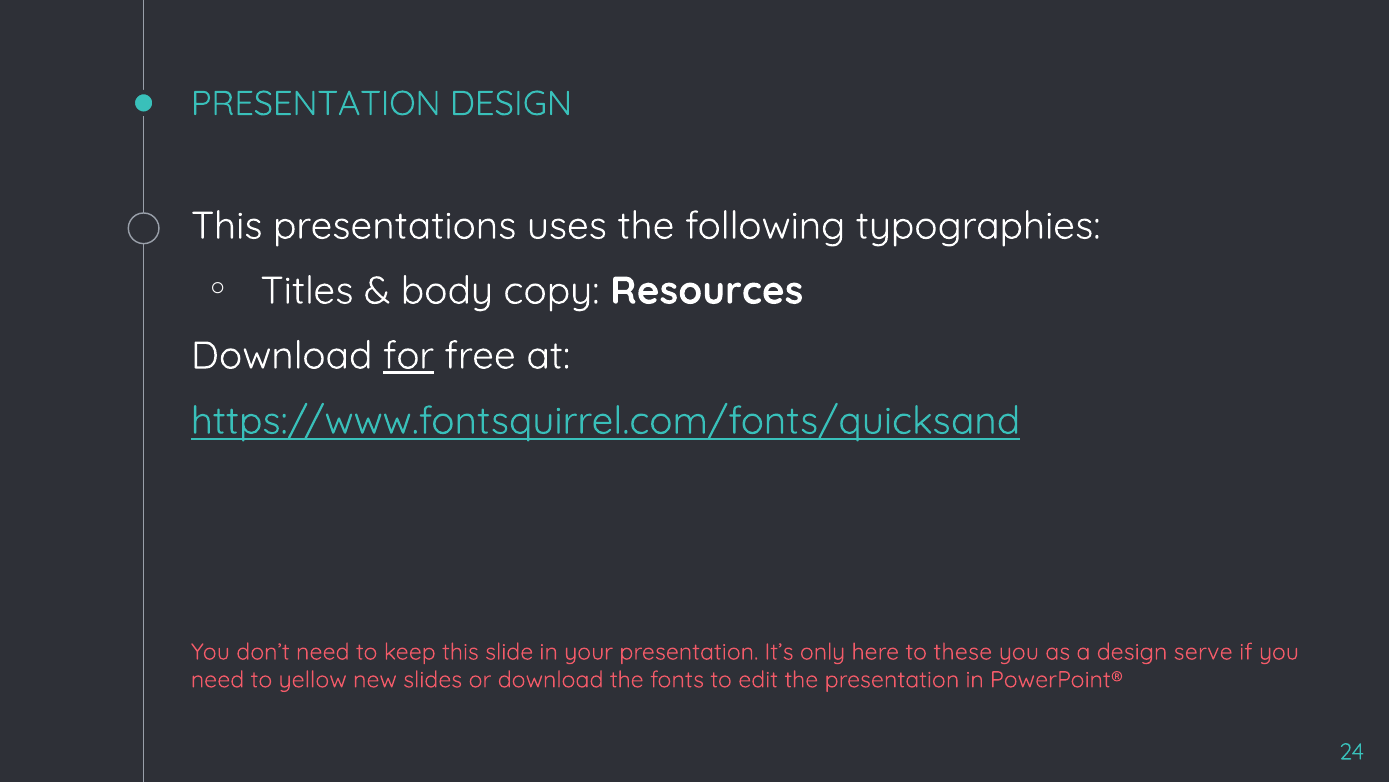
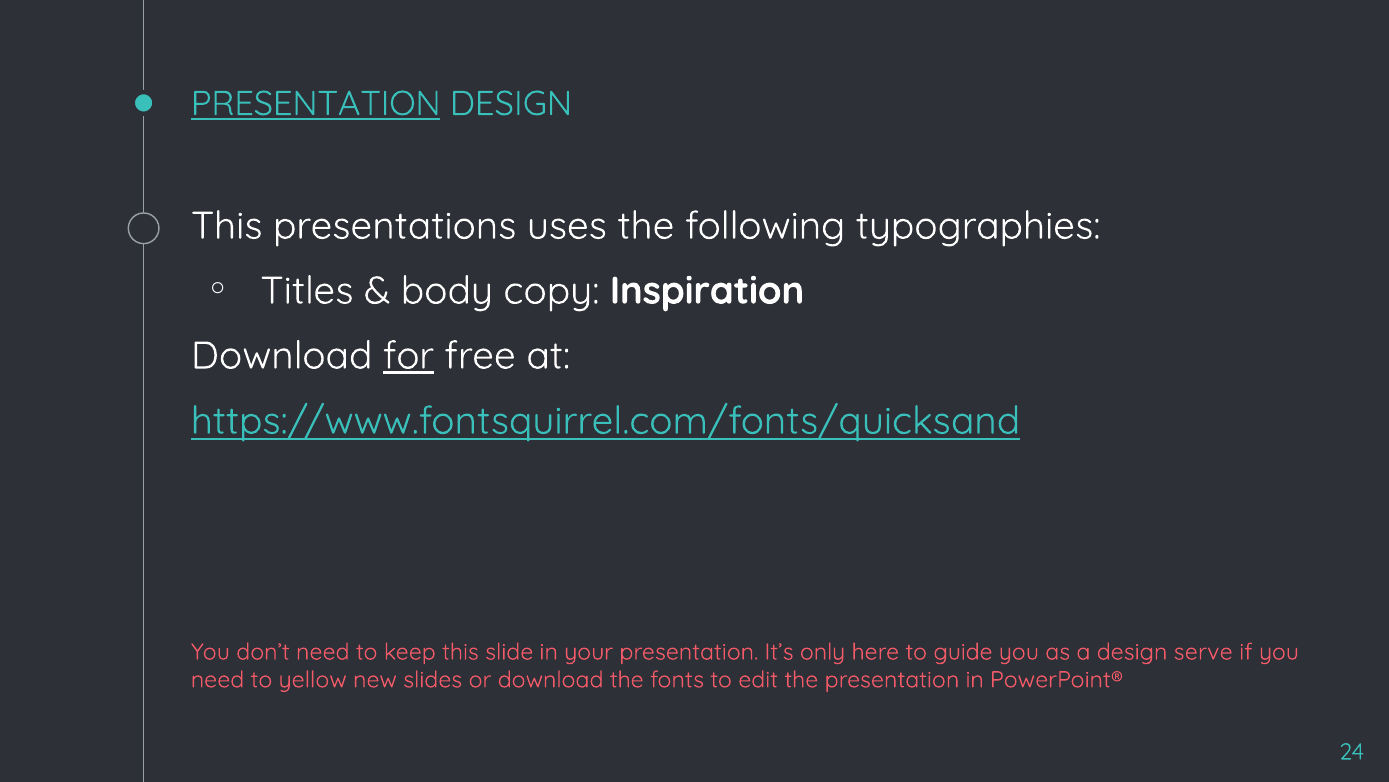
PRESENTATION at (316, 104) underline: none -> present
Resources: Resources -> Inspiration
these: these -> guide
